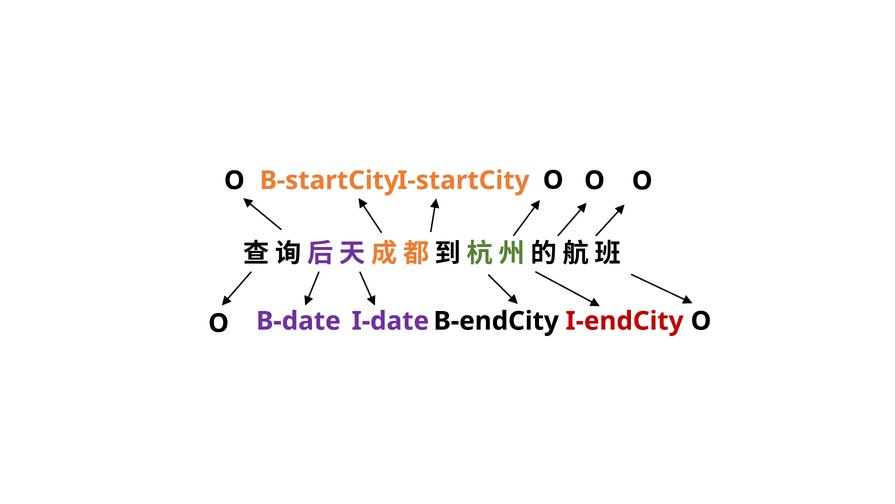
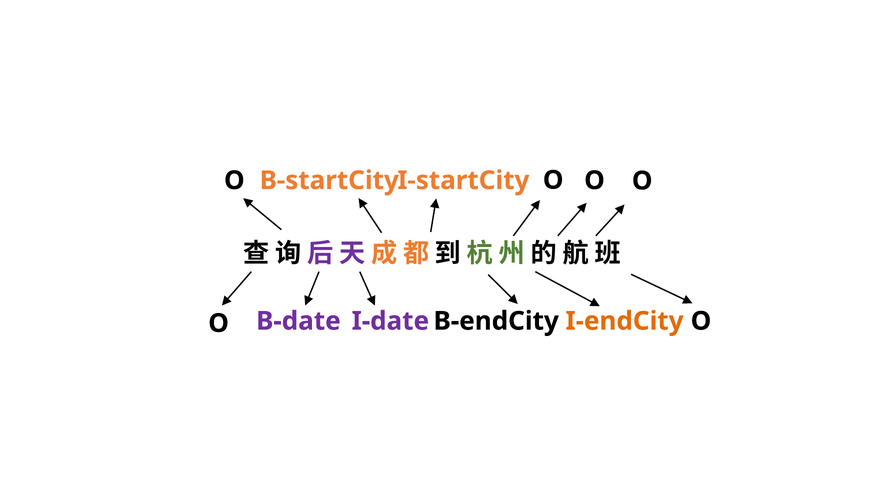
I-endCity colour: red -> orange
